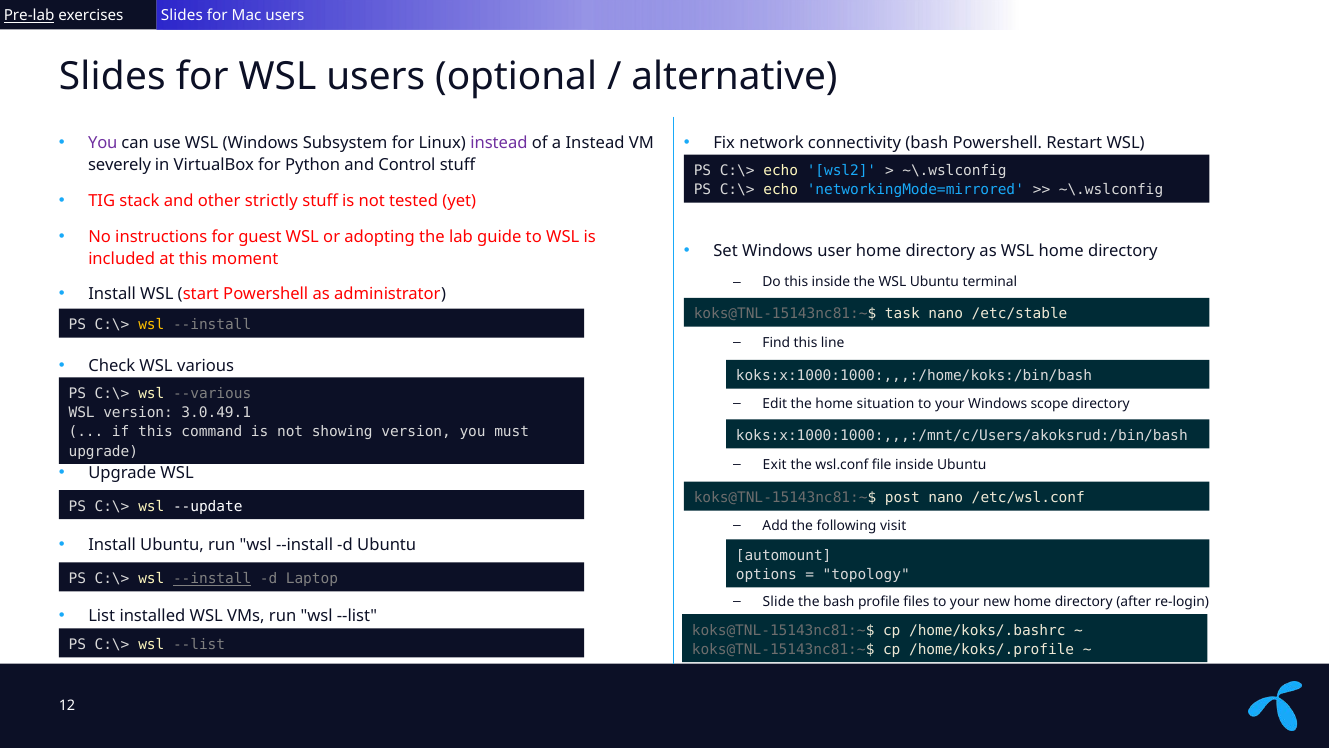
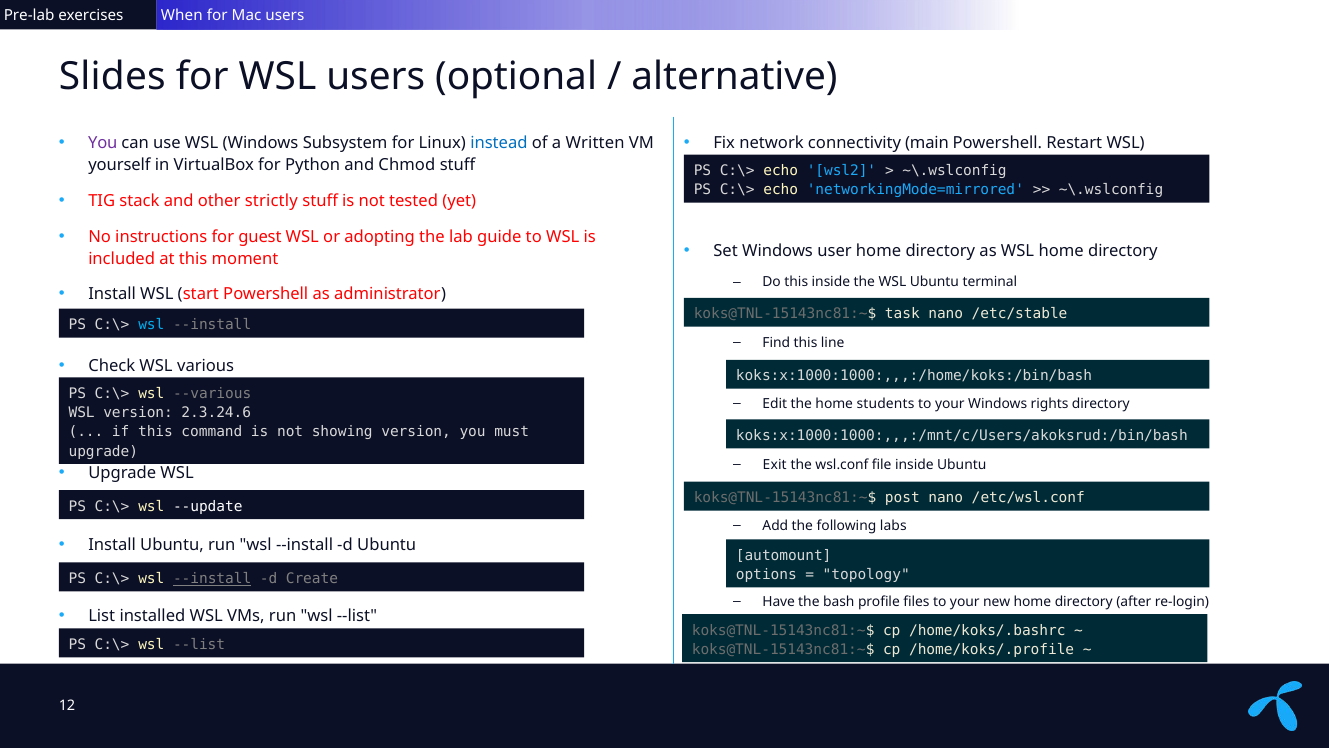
Pre-lab underline: present -> none
exercises Slides: Slides -> When
connectivity bash: bash -> main
instead at (499, 143) colour: purple -> blue
a Instead: Instead -> Written
severely: severely -> yourself
Control: Control -> Chmod
wsl at (151, 325) colour: yellow -> light blue
situation: situation -> students
scope: scope -> rights
3.0.49.1: 3.0.49.1 -> 2.3.24.6
visit: visit -> labs
Laptop: Laptop -> Create
Slide: Slide -> Have
